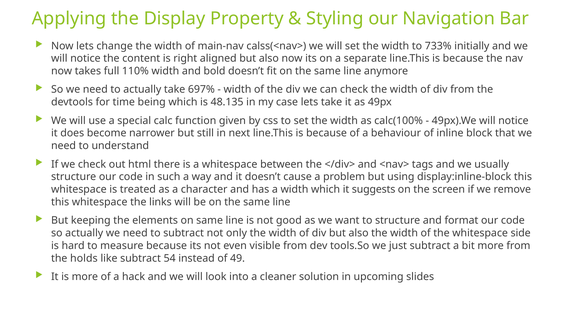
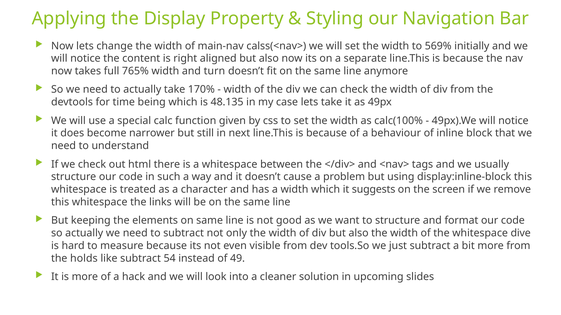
733%: 733% -> 569%
110%: 110% -> 765%
bold: bold -> turn
697%: 697% -> 170%
side: side -> dive
